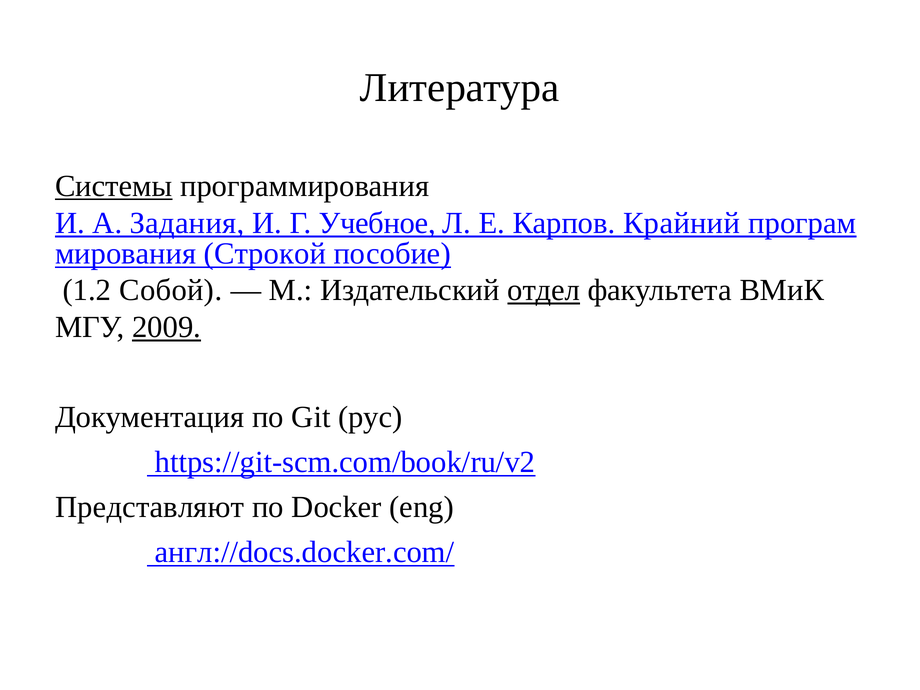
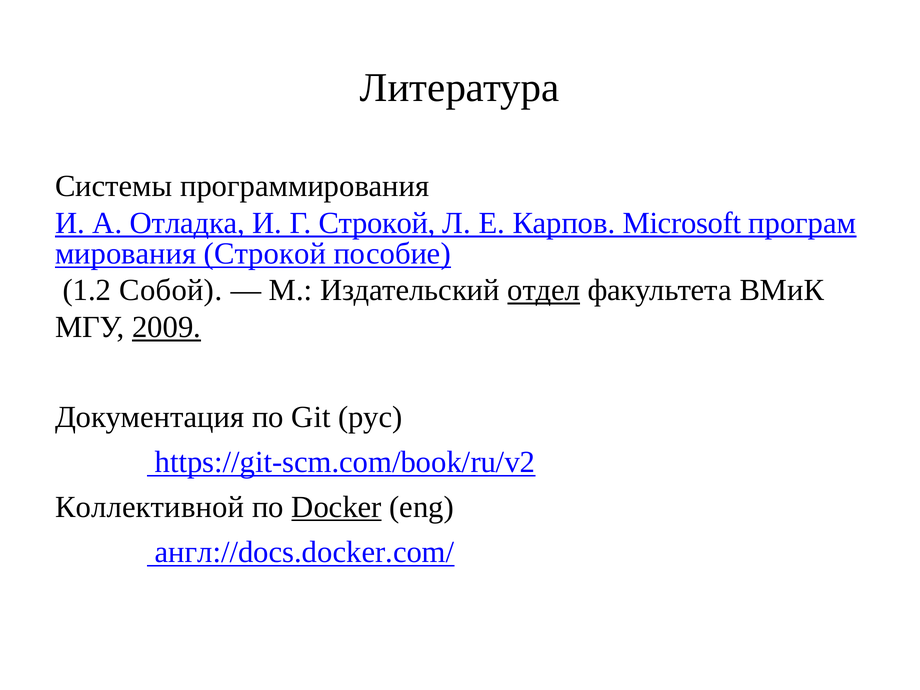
Системы underline: present -> none
Задания: Задания -> Отладка
Г Учебное: Учебное -> Строкой
Крайний: Крайний -> Microsoft
Представляют: Представляют -> Коллективной
Docker underline: none -> present
